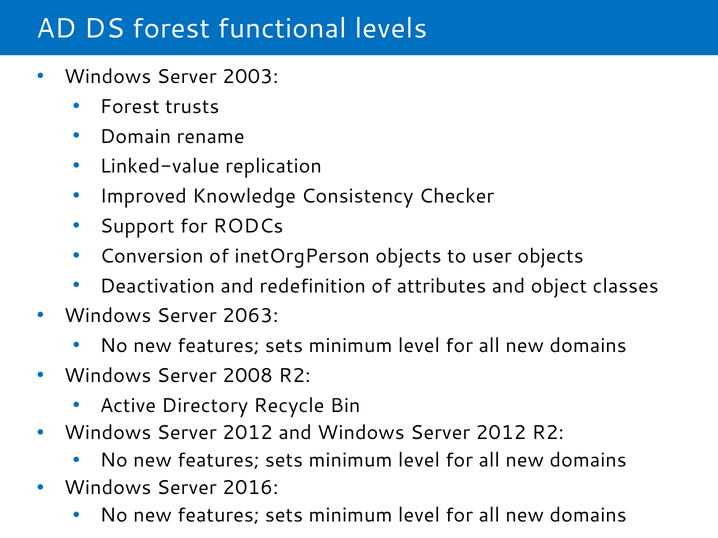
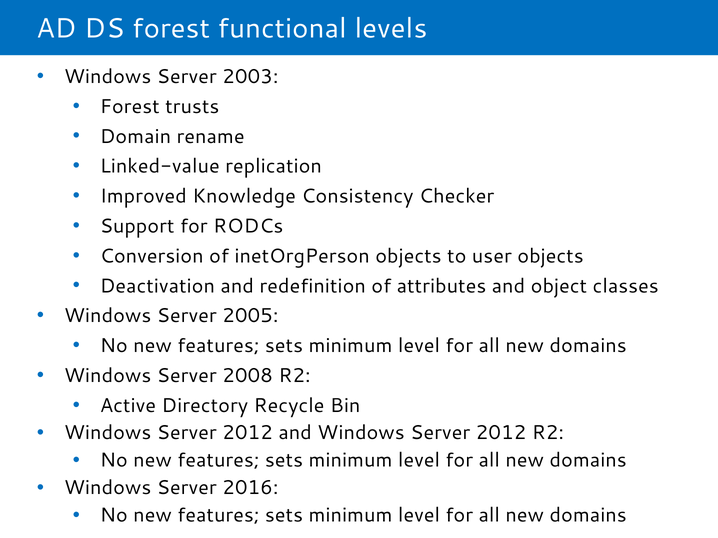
2063: 2063 -> 2005
